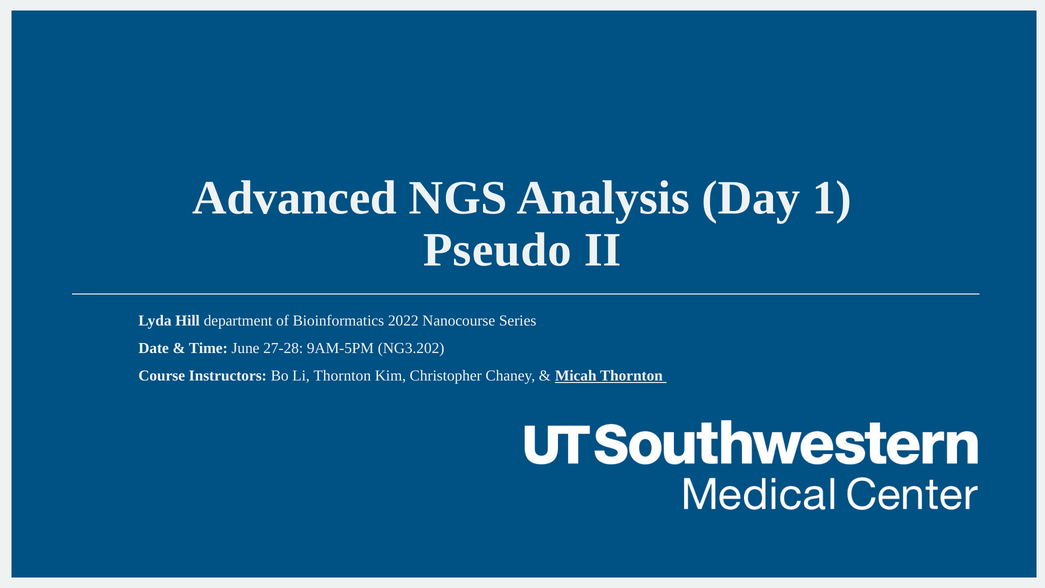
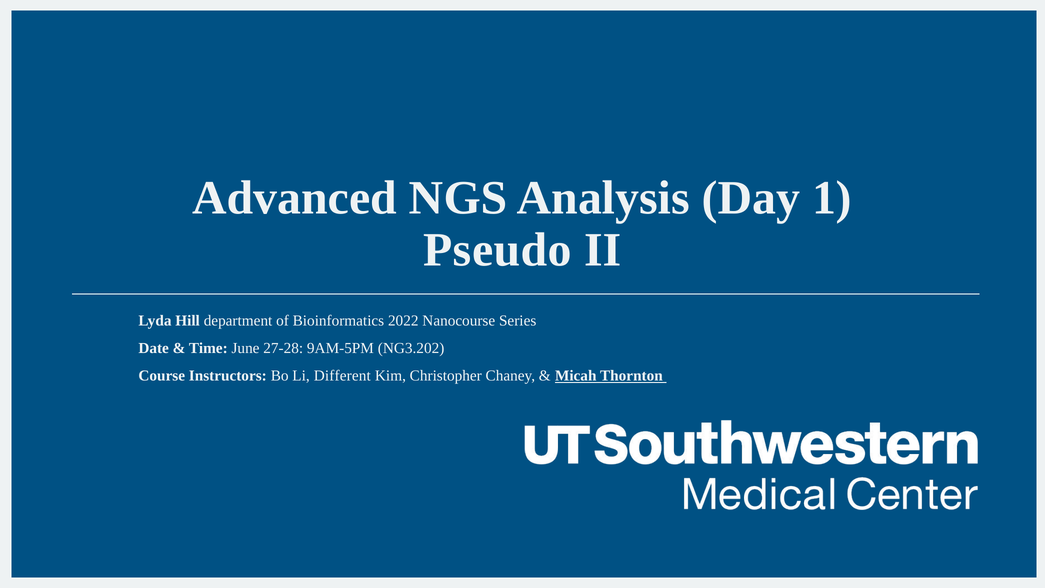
Li Thornton: Thornton -> Different
